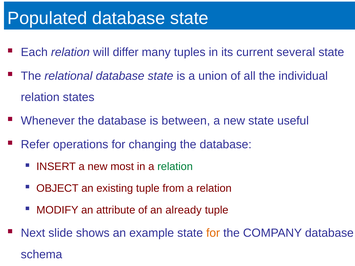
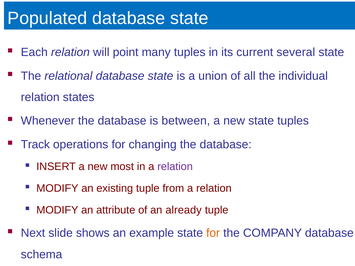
differ: differ -> point
state useful: useful -> tuples
Refer: Refer -> Track
relation at (175, 167) colour: green -> purple
OBJECT at (57, 188): OBJECT -> MODIFY
